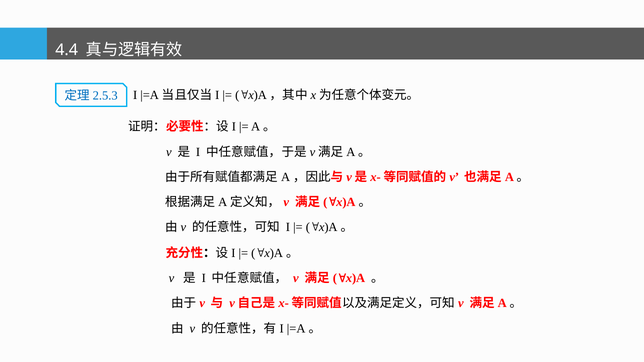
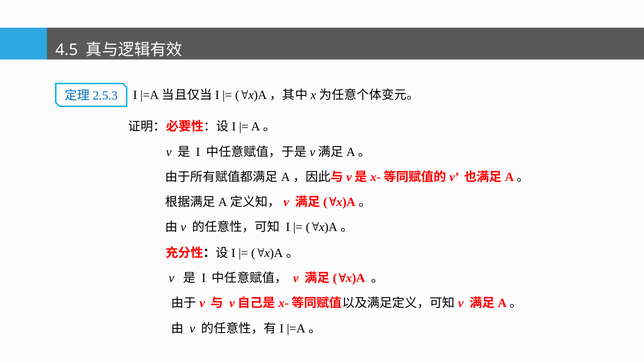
4.4: 4.4 -> 4.5
